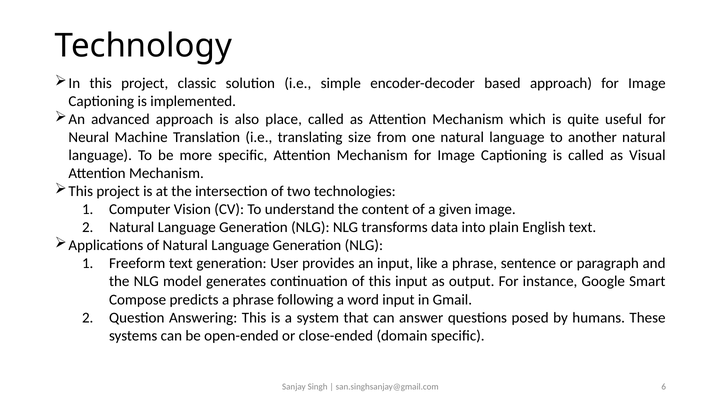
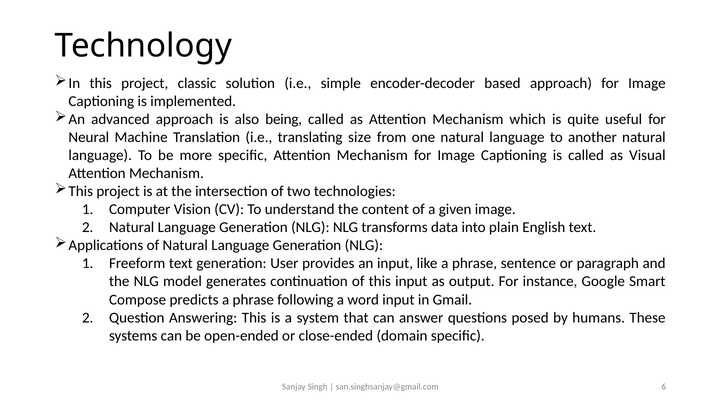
place: place -> being
